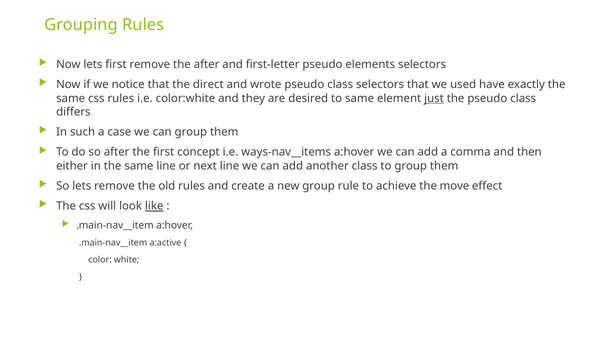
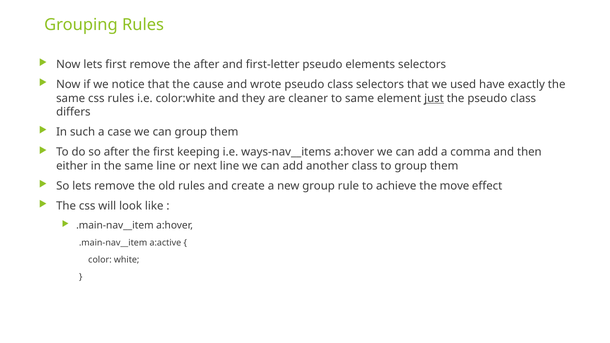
direct: direct -> cause
desired: desired -> cleaner
concept: concept -> keeping
like underline: present -> none
